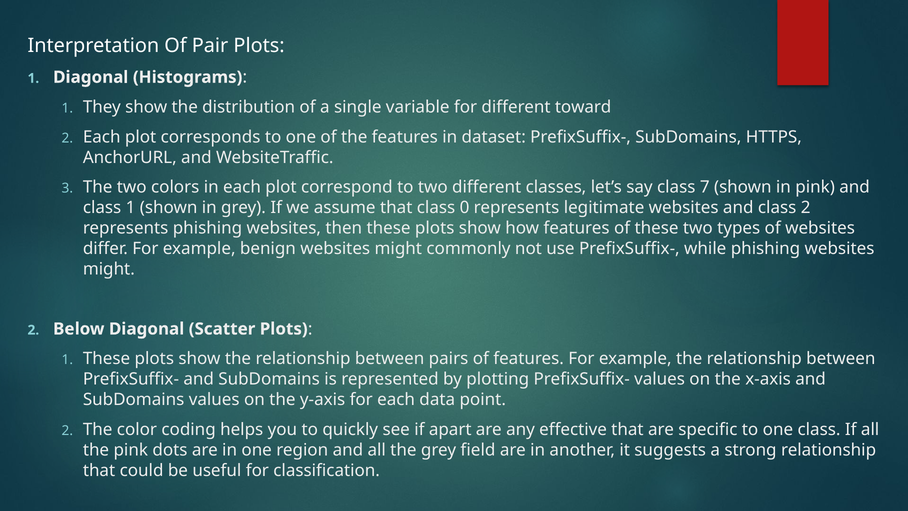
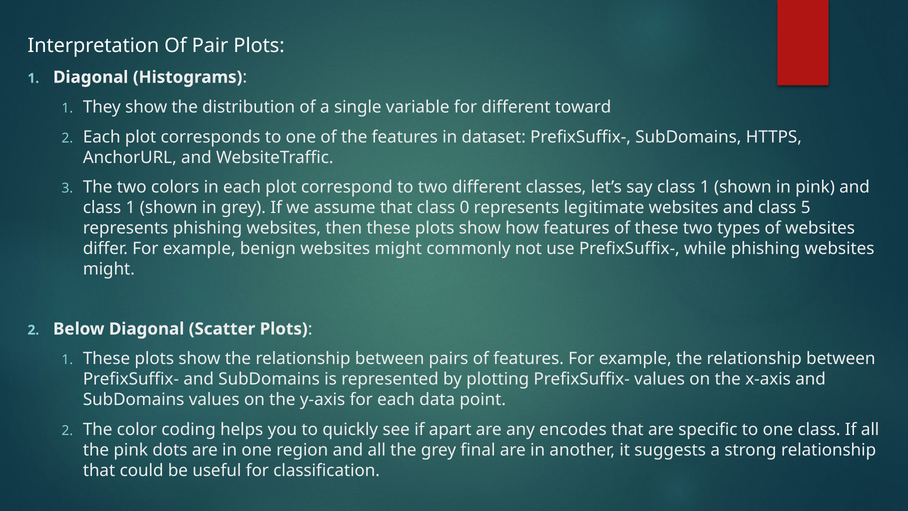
say class 7: 7 -> 1
class 2: 2 -> 5
effective: effective -> encodes
field: field -> final
